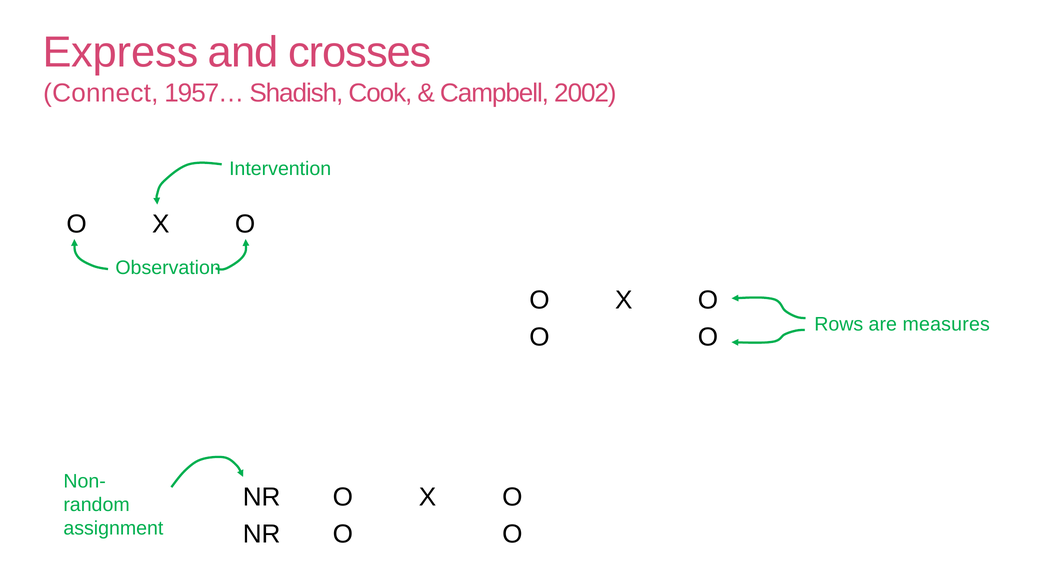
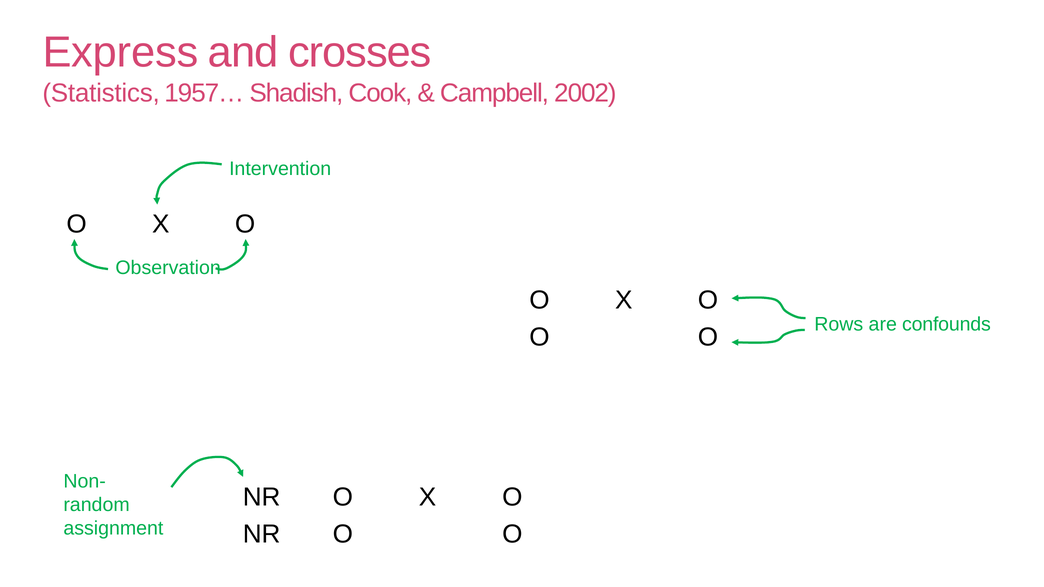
Connect: Connect -> Statistics
measures: measures -> confounds
